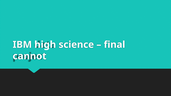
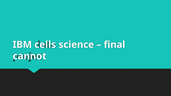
high: high -> cells
